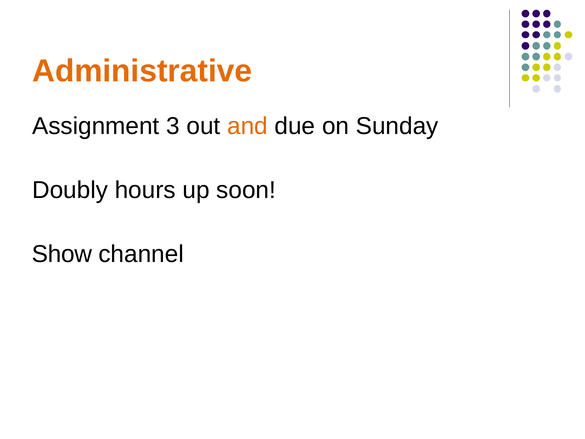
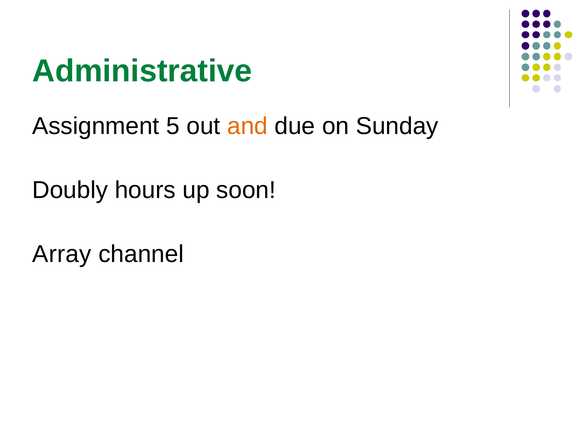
Administrative colour: orange -> green
3: 3 -> 5
Show: Show -> Array
